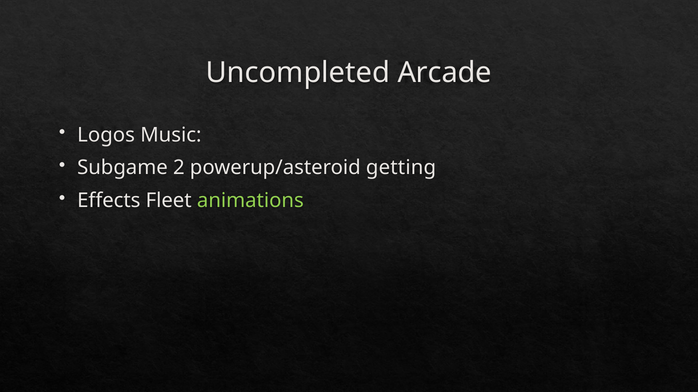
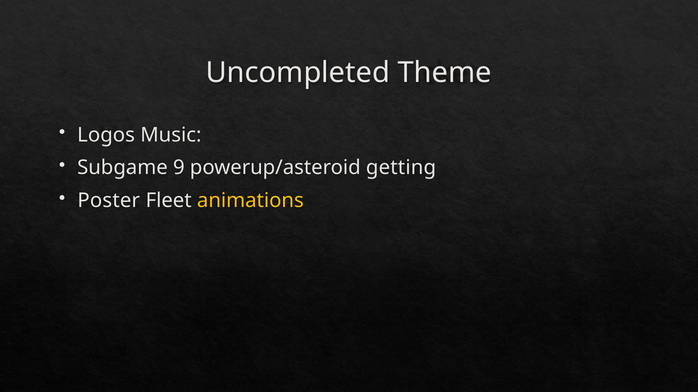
Arcade: Arcade -> Theme
2: 2 -> 9
Effects: Effects -> Poster
animations colour: light green -> yellow
